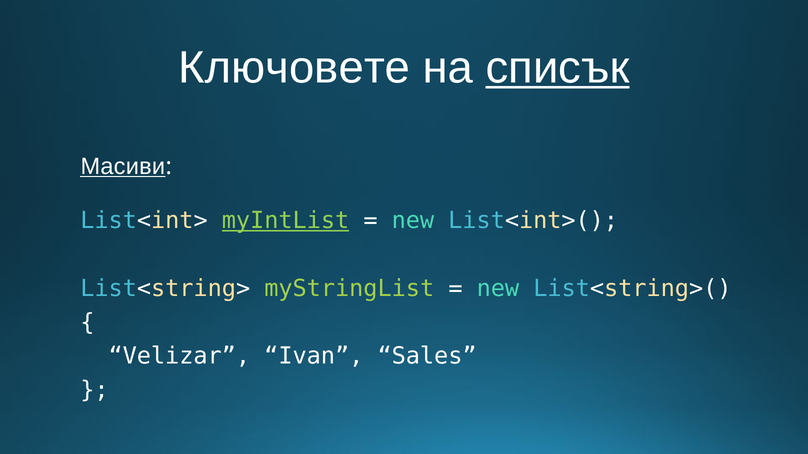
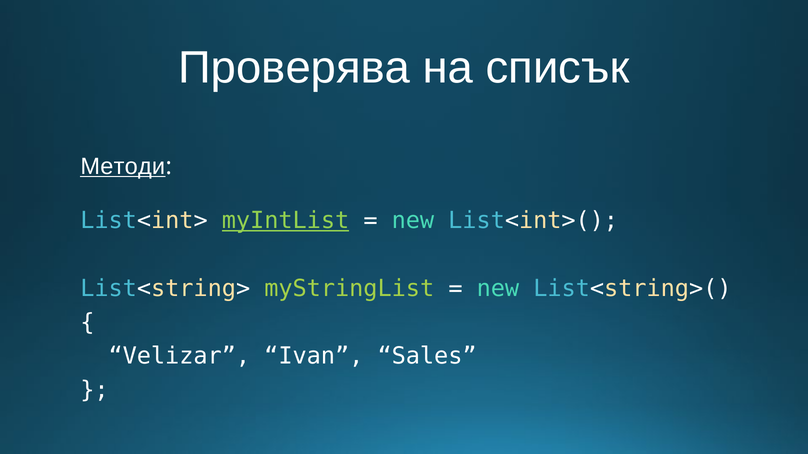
Ключовете: Ключовете -> Проверява
списък underline: present -> none
Масиви: Масиви -> Методи
